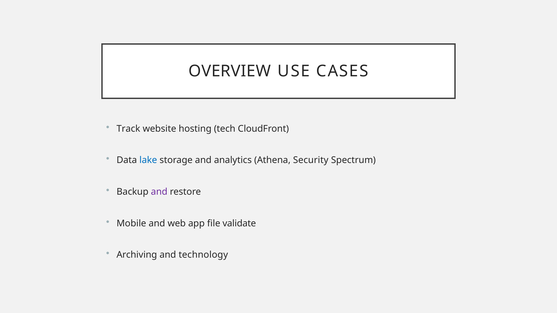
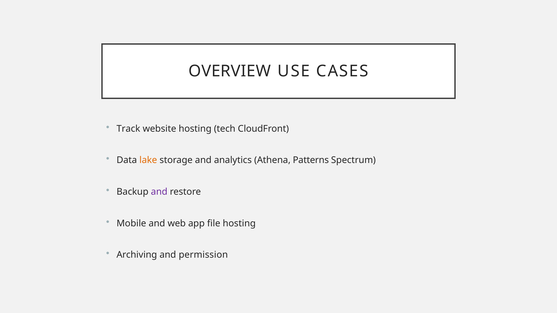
lake colour: blue -> orange
Security: Security -> Patterns
file validate: validate -> hosting
technology: technology -> permission
